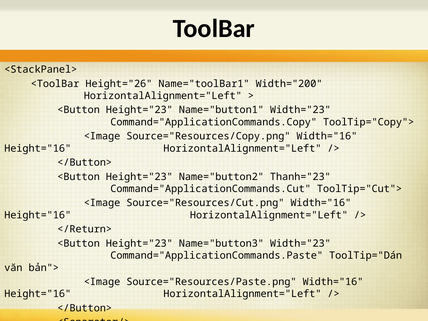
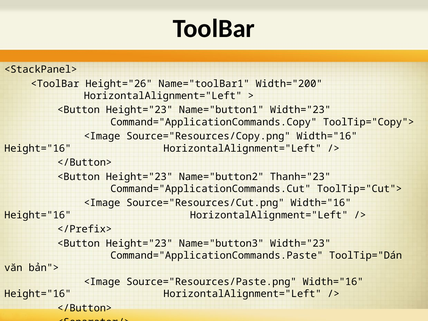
</Return>: </Return> -> </Prefix>
